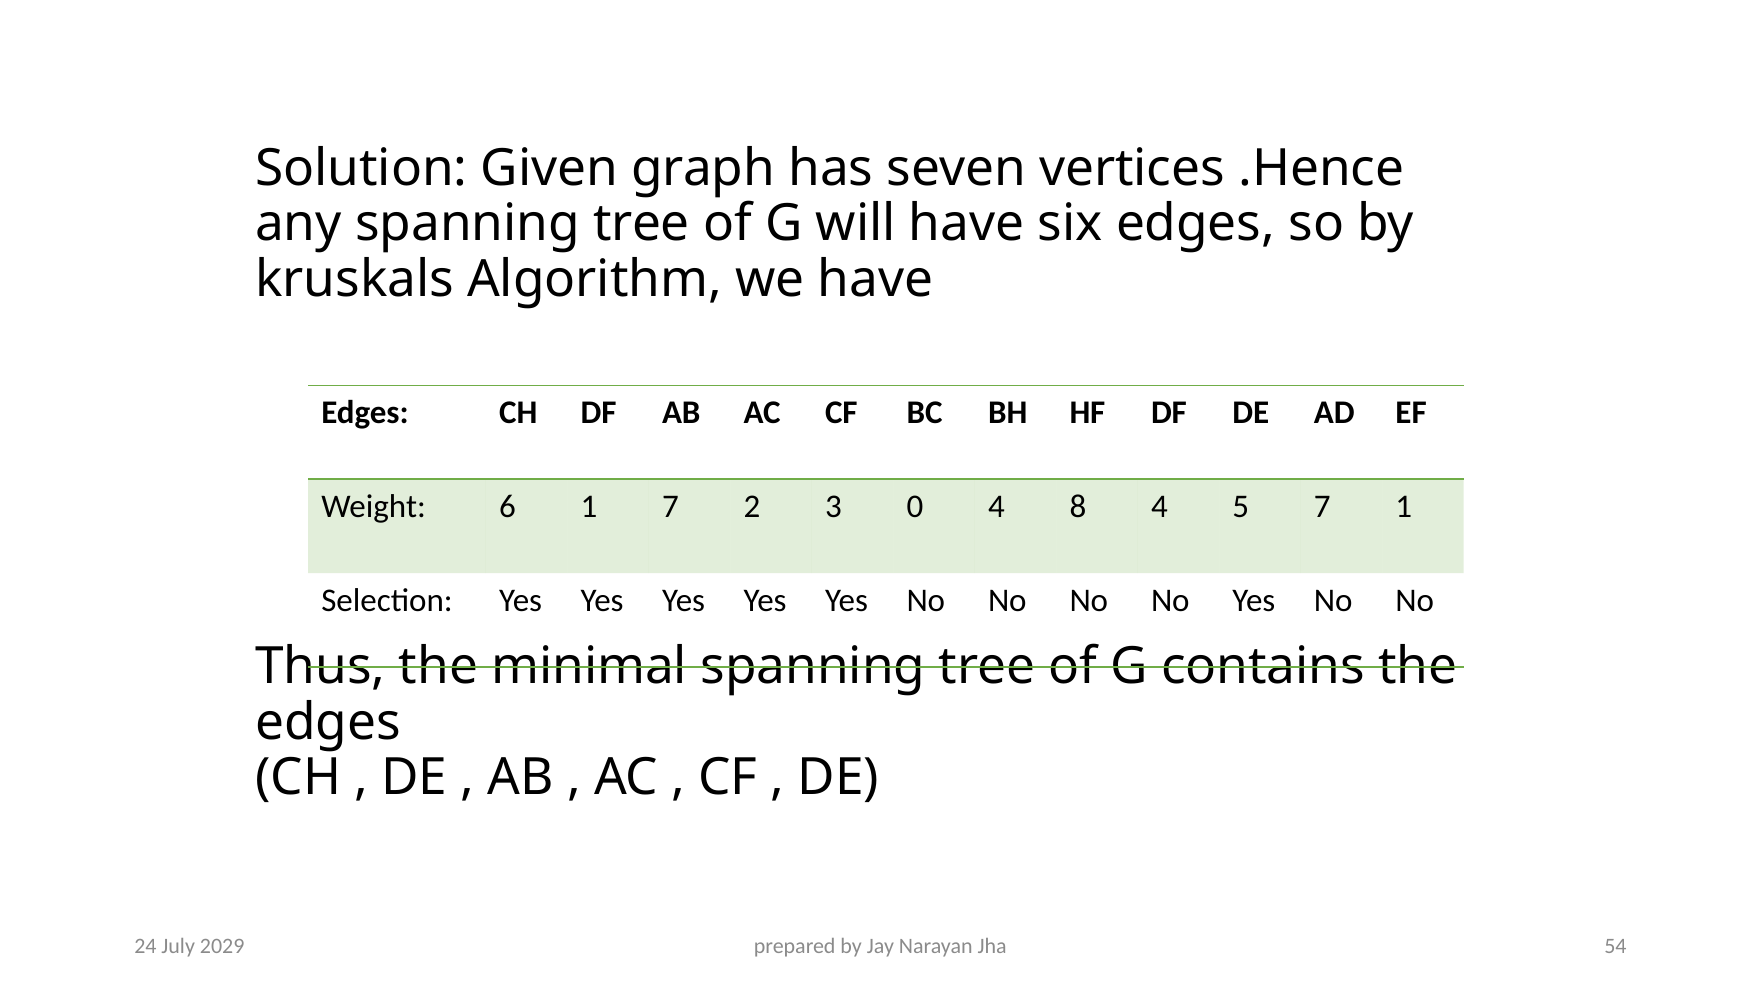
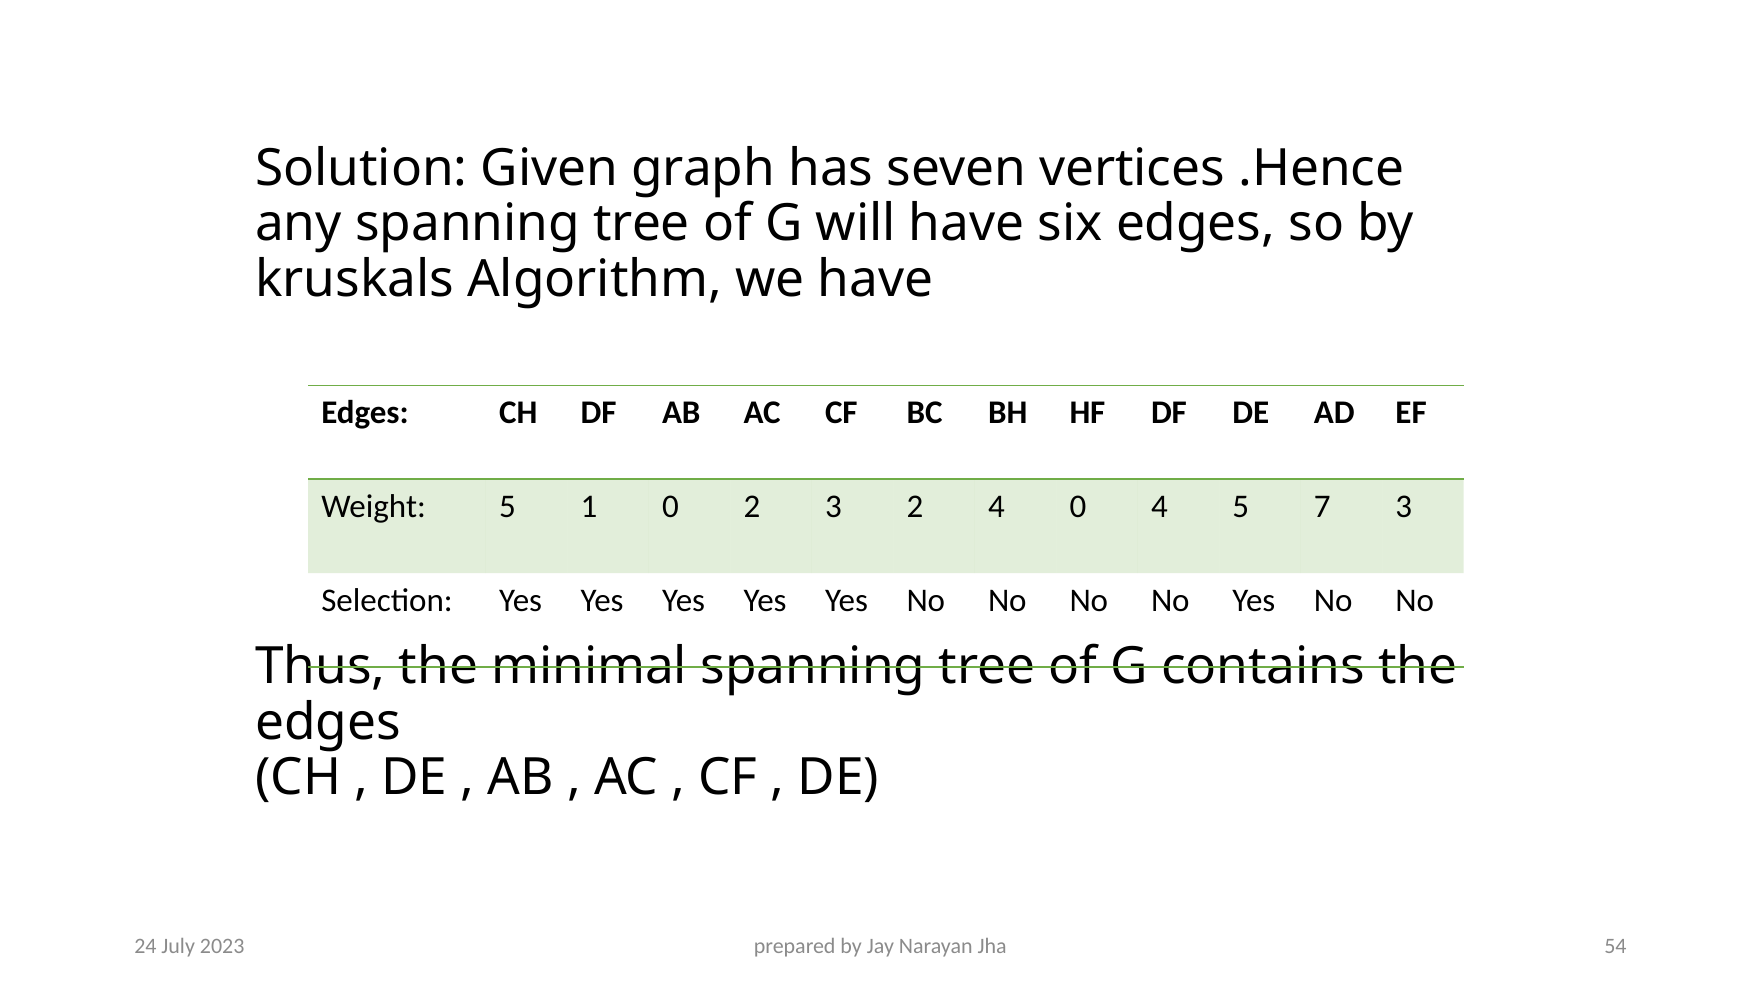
Weight 6: 6 -> 5
1 7: 7 -> 0
3 0: 0 -> 2
4 8: 8 -> 0
7 1: 1 -> 3
2029: 2029 -> 2023
